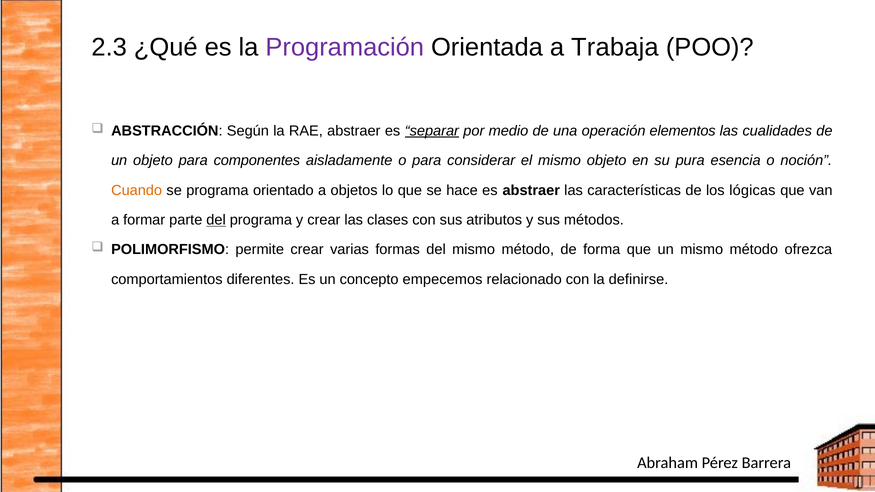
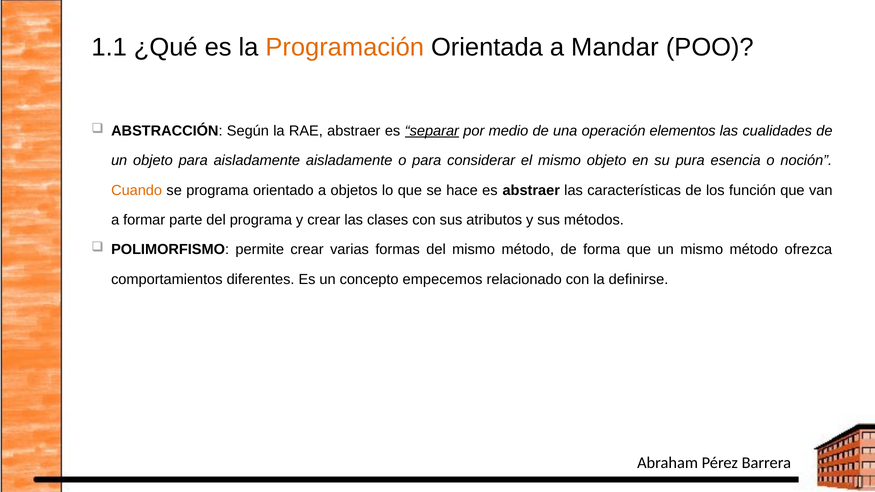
2.3: 2.3 -> 1.1
Programación colour: purple -> orange
Trabaja: Trabaja -> Mandar
para componentes: componentes -> aisladamente
lógicas: lógicas -> función
del at (216, 220) underline: present -> none
